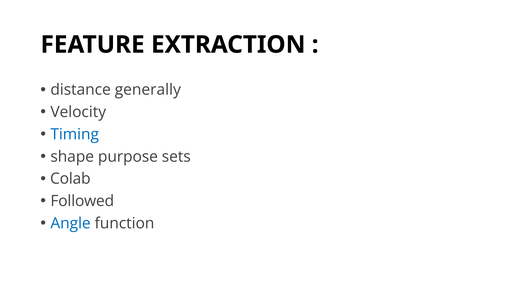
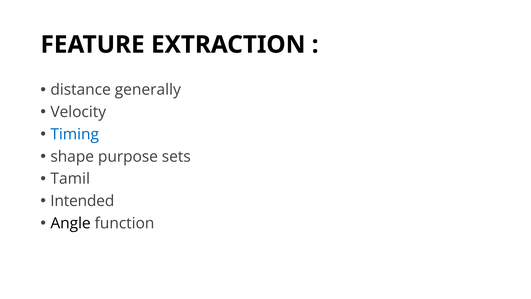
Colab: Colab -> Tamil
Followed: Followed -> Intended
Angle colour: blue -> black
